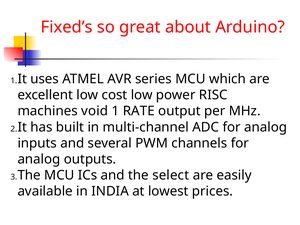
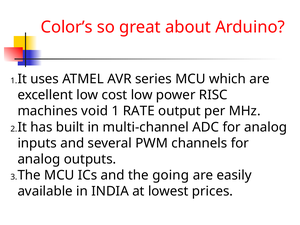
Fixed’s: Fixed’s -> Color’s
select: select -> going
